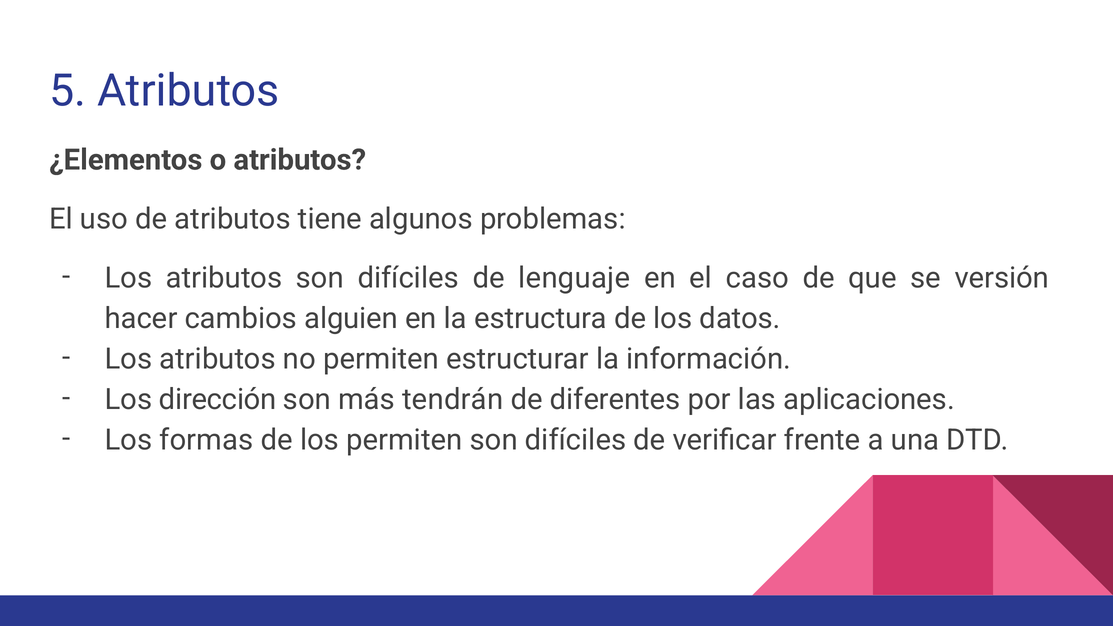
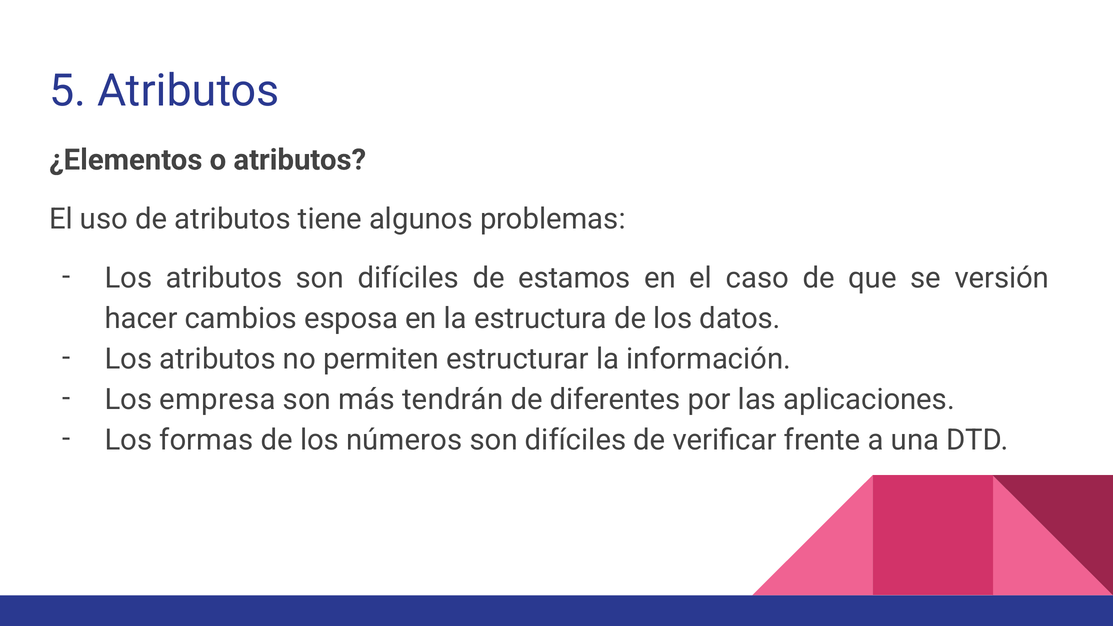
lenguaje: lenguaje -> estamos
alguien: alguien -> esposa
dirección: dirección -> empresa
los permiten: permiten -> números
